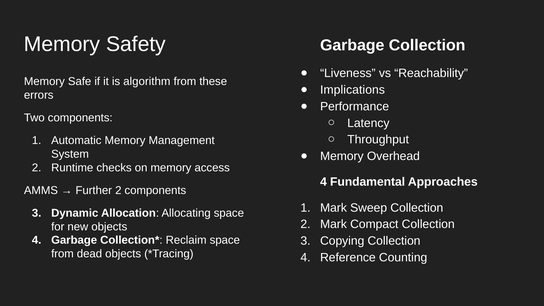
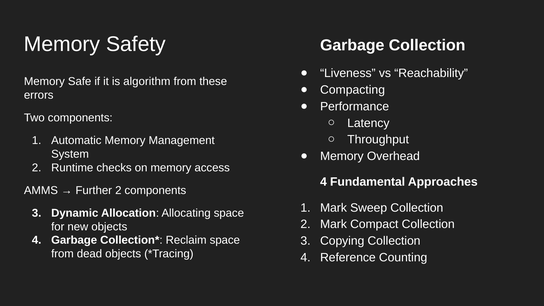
Implications: Implications -> Compacting
